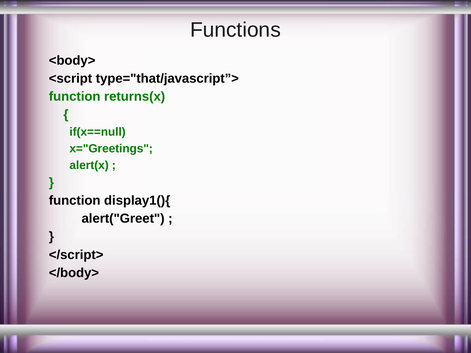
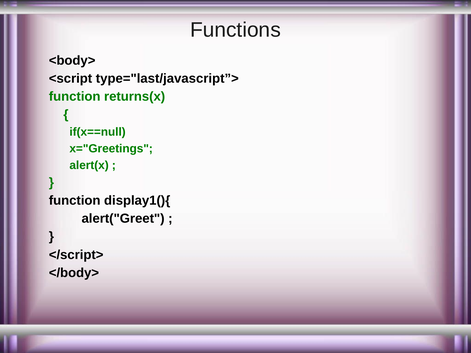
type="that/javascript”>: type="that/javascript”> -> type="last/javascript”>
